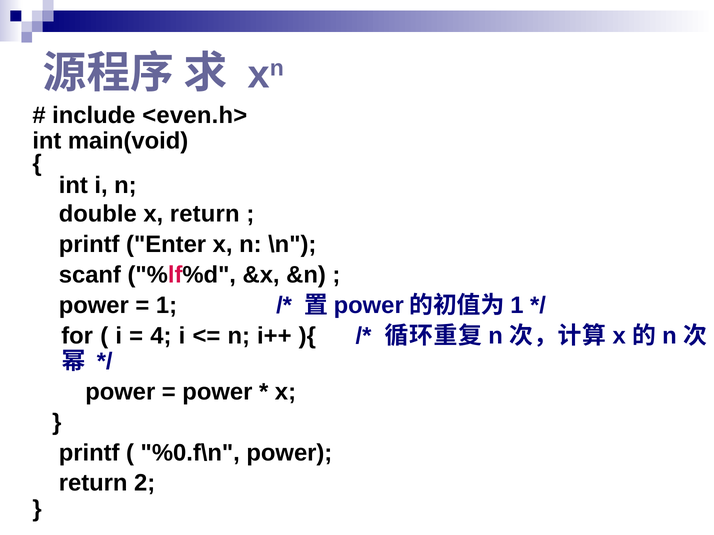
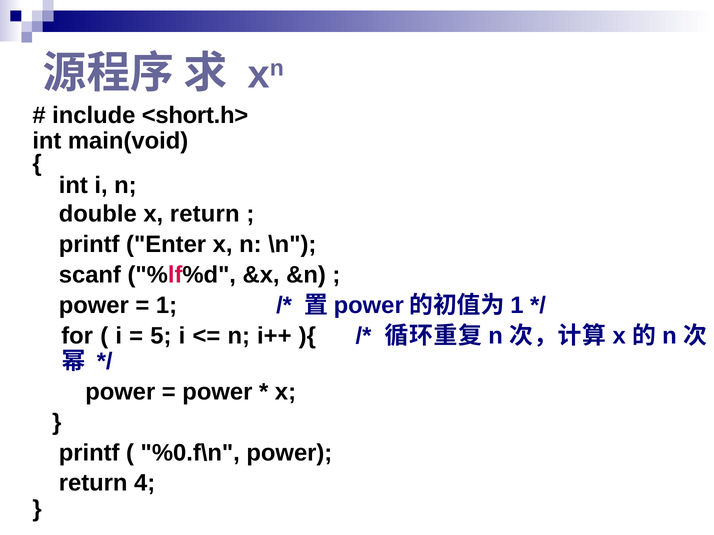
<even.h>: <even.h> -> <short.h>
4: 4 -> 5
2: 2 -> 4
